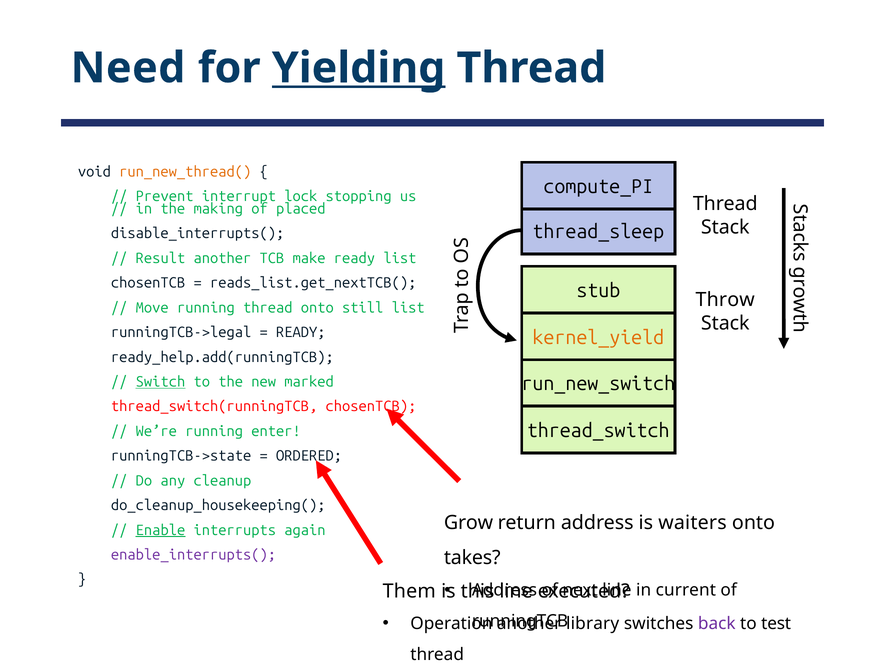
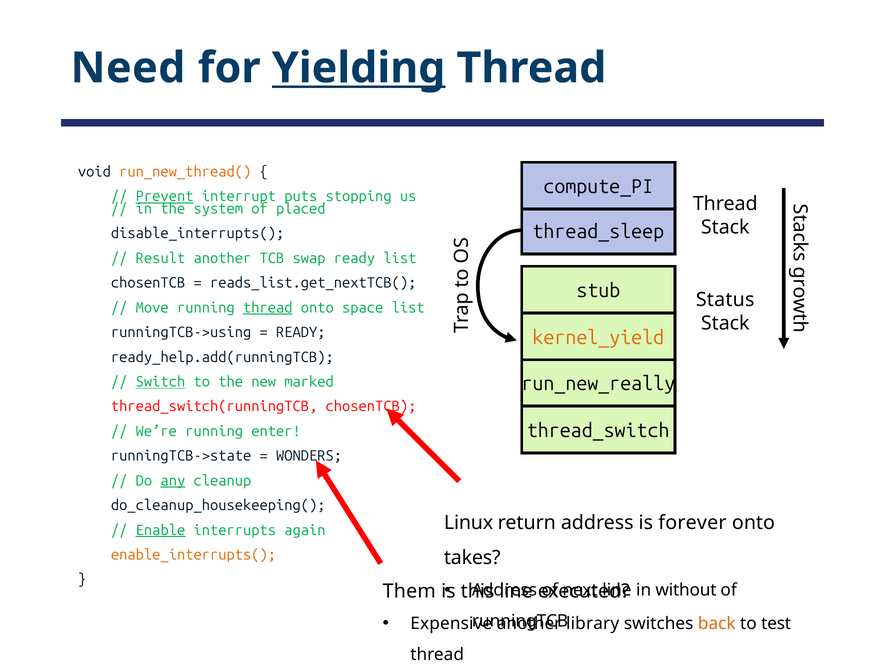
Prevent underline: none -> present
lock: lock -> puts
making: making -> system
make: make -> swap
Throw: Throw -> Status
thread at (268, 308) underline: none -> present
still: still -> space
runningTCB->legal: runningTCB->legal -> runningTCB->using
run_new_switch: run_new_switch -> run_new_really
ORDERED: ORDERED -> WONDERS
any underline: none -> present
Grow: Grow -> Linux
waiters: waiters -> forever
enable_interrupts( colour: purple -> orange
current: current -> without
Operation: Operation -> Expensive
back colour: purple -> orange
